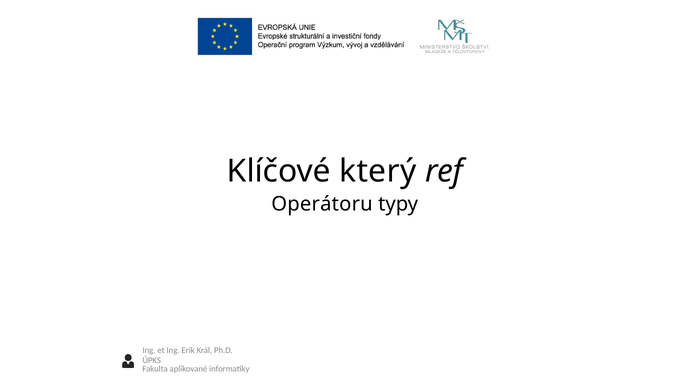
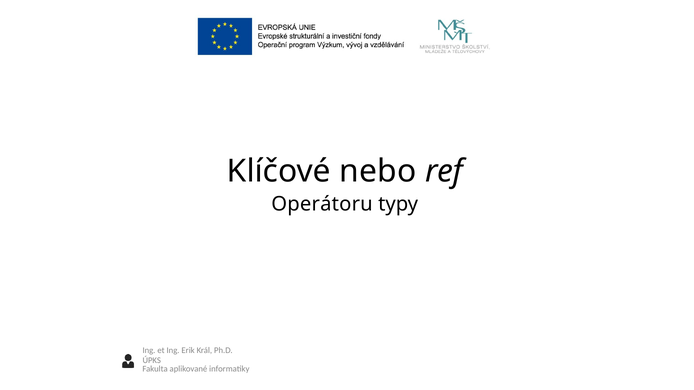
který: který -> nebo
